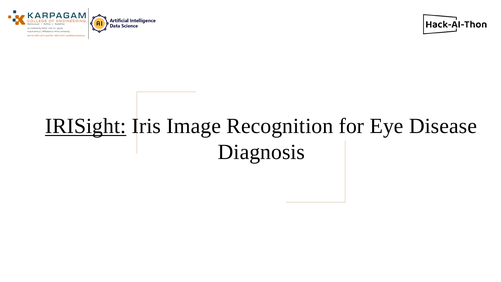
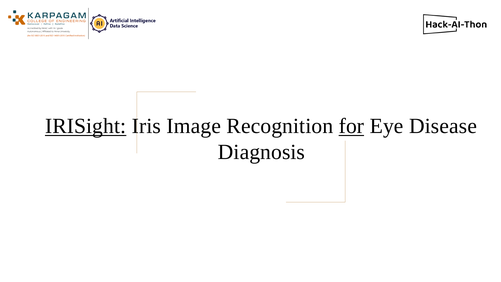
for underline: none -> present
